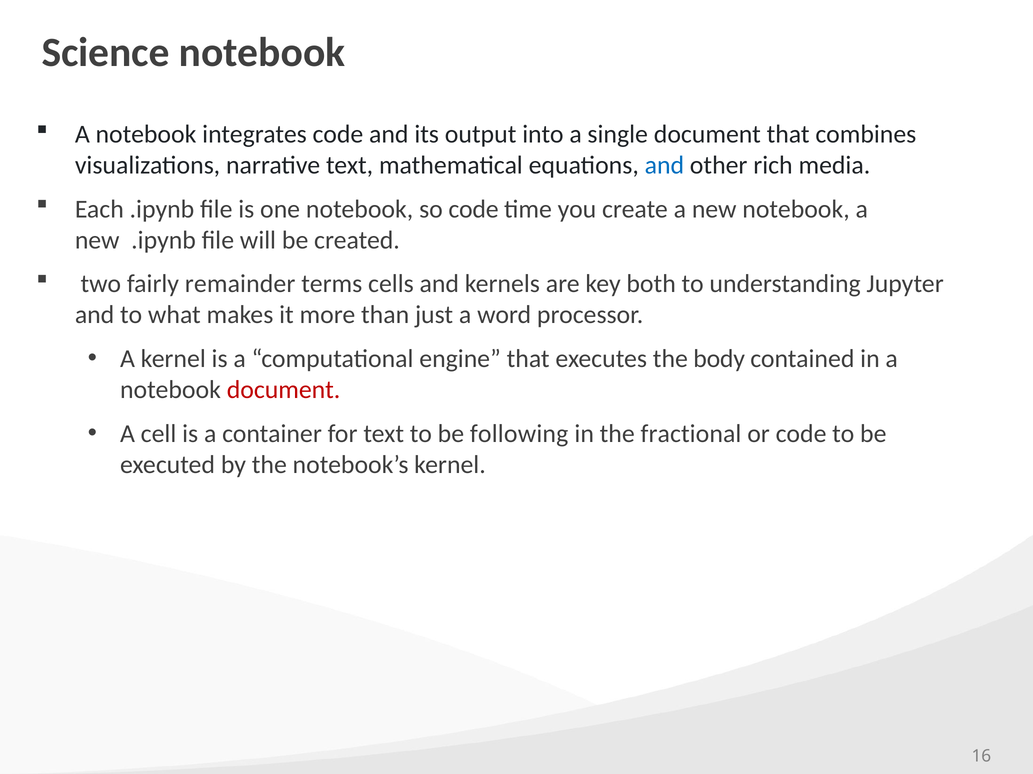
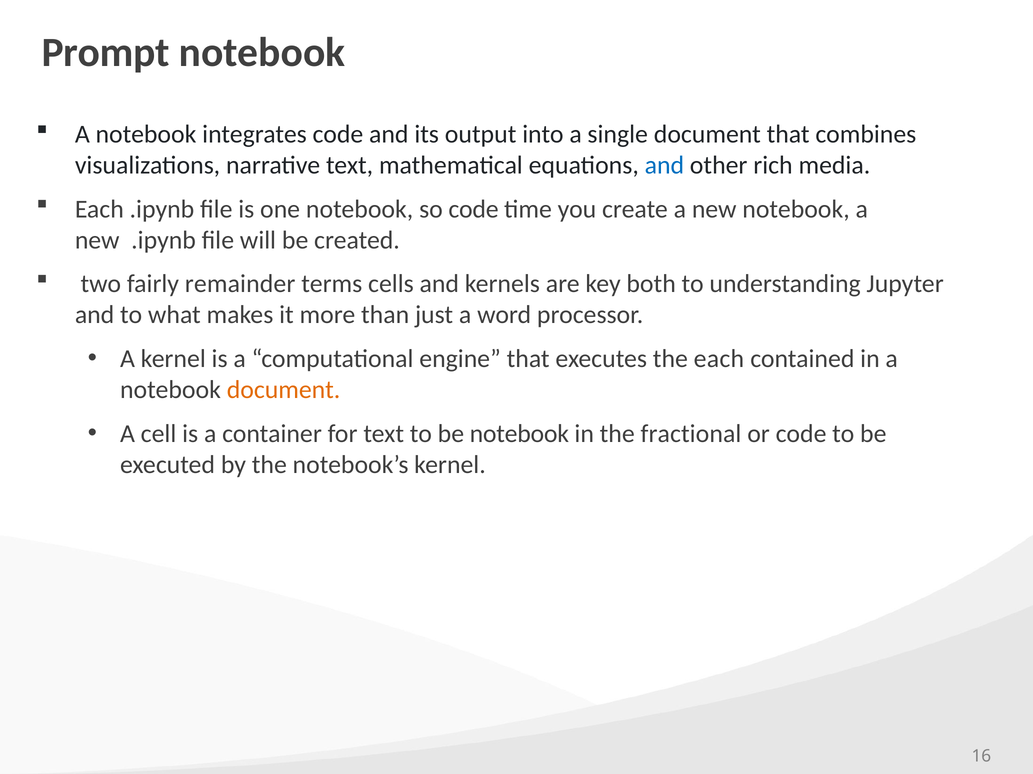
Science: Science -> Prompt
the body: body -> each
document at (284, 390) colour: red -> orange
be following: following -> notebook
